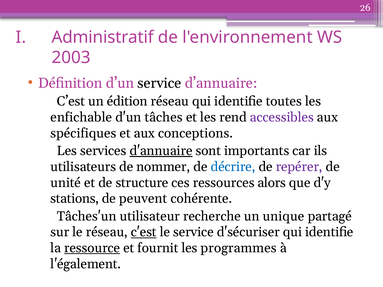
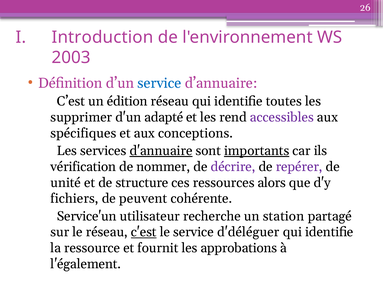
Administratif: Administratif -> Introduction
service at (159, 83) colour: black -> blue
enfichable: enfichable -> supprimer
tâches: tâches -> adapté
importants underline: none -> present
utilisateurs: utilisateurs -> vérification
décrire colour: blue -> purple
stations: stations -> fichiers
Tâches'un: Tâches'un -> Service'un
unique: unique -> station
d'sécuriser: d'sécuriser -> d'déléguer
ressource underline: present -> none
programmes: programmes -> approbations
